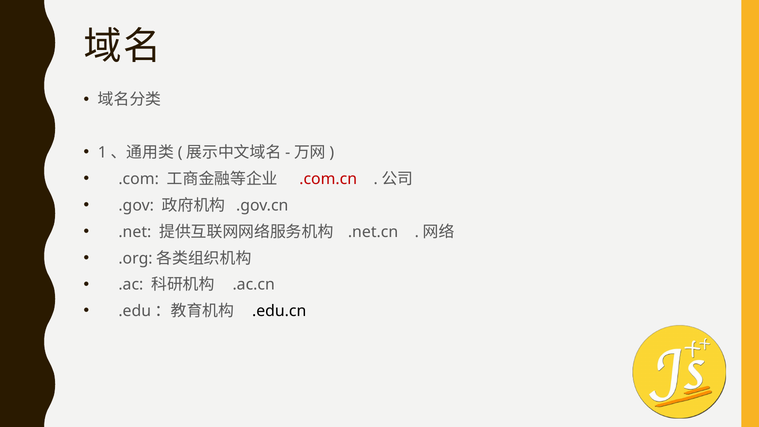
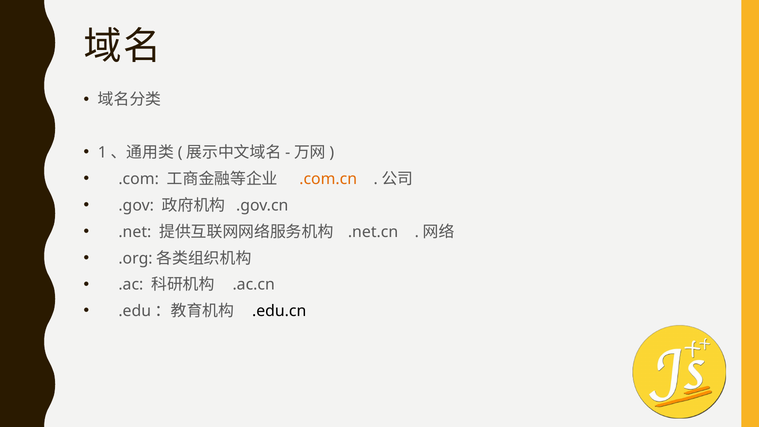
.com.cn colour: red -> orange
